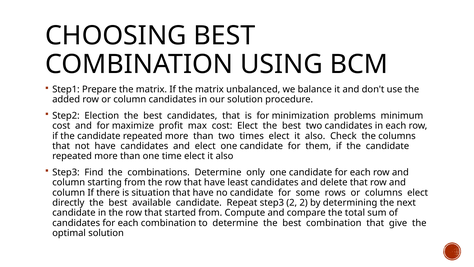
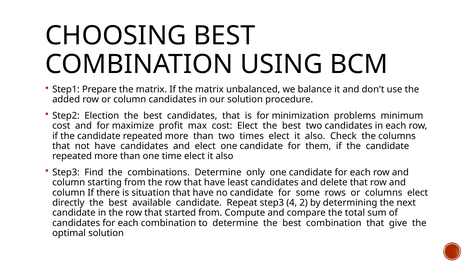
step3 2: 2 -> 4
